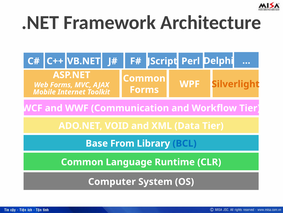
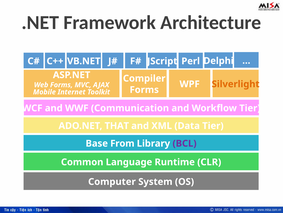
Common at (144, 78): Common -> Compiler
VOID: VOID -> THAT
BCL colour: blue -> purple
